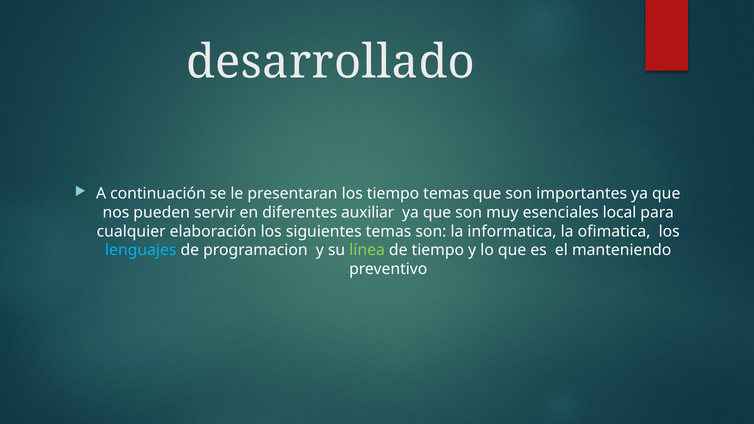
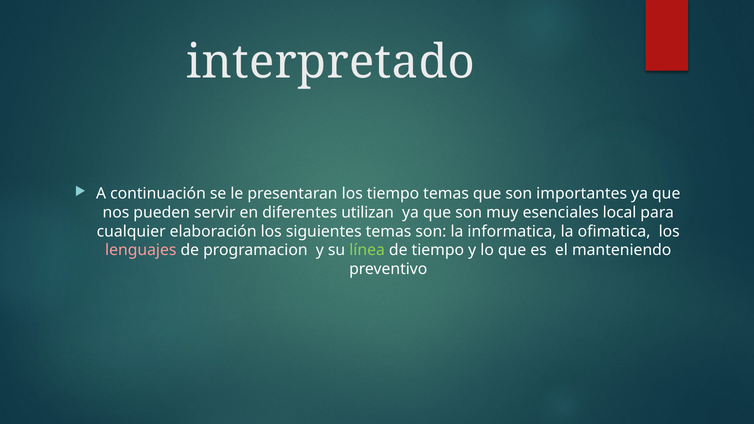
desarrollado: desarrollado -> interpretado
auxiliar: auxiliar -> utilizan
lenguajes colour: light blue -> pink
